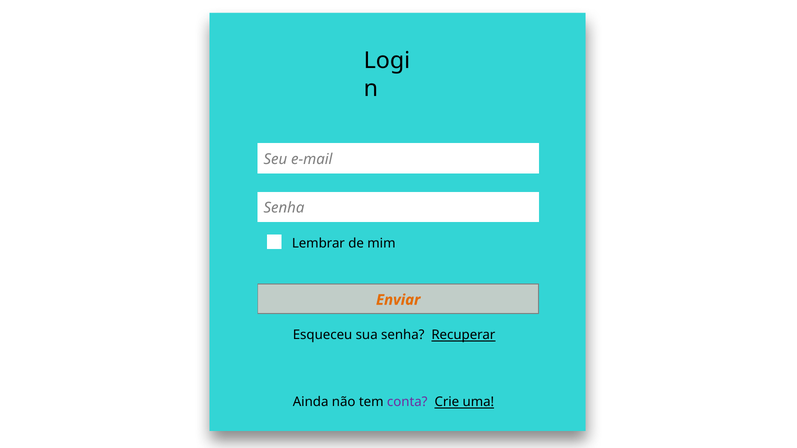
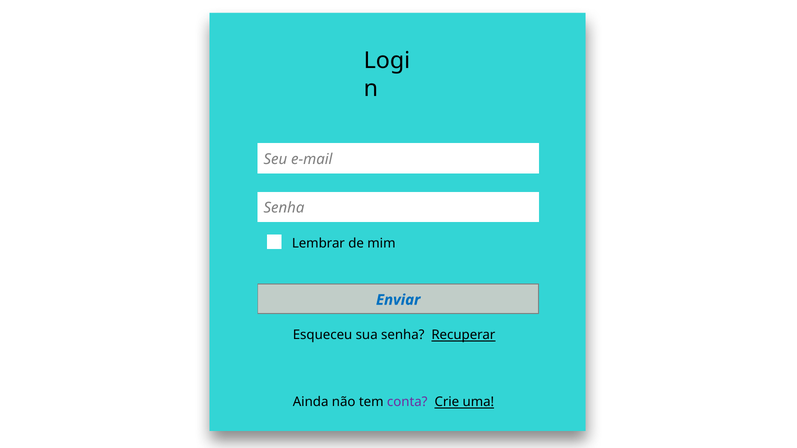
Enviar colour: orange -> blue
